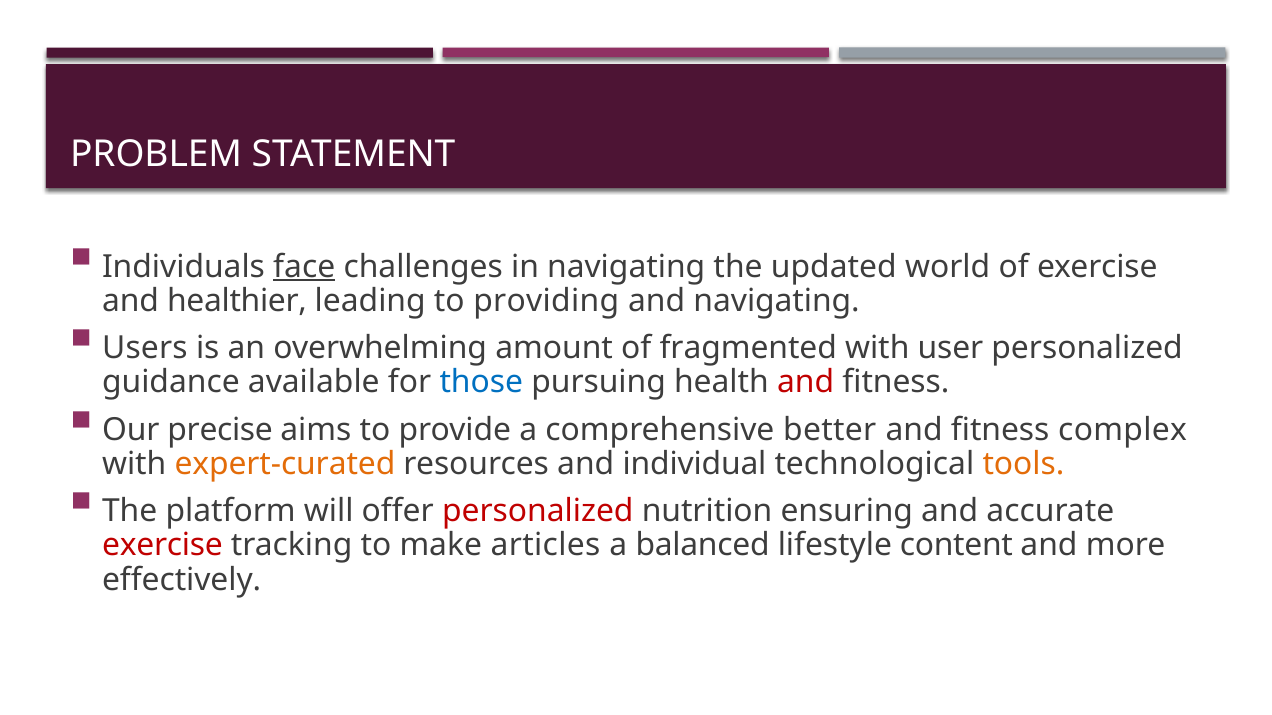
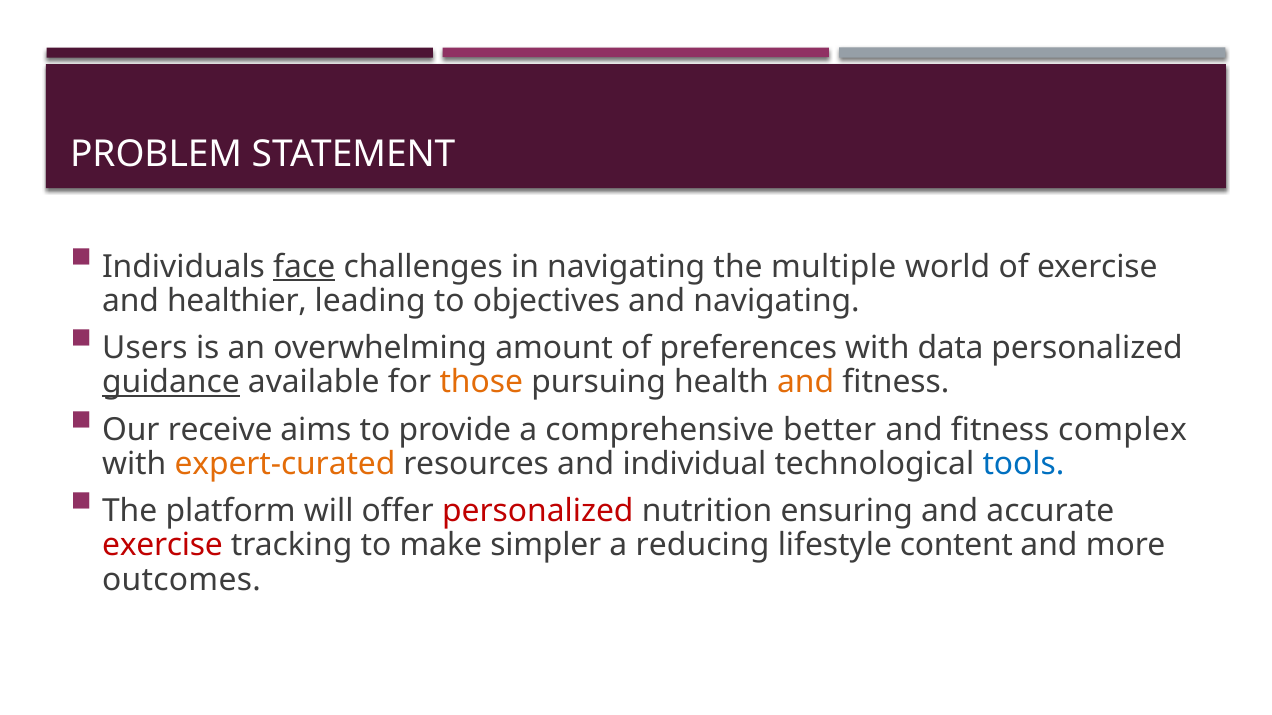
updated: updated -> multiple
providing: providing -> objectives
fragmented: fragmented -> preferences
user: user -> data
guidance underline: none -> present
those colour: blue -> orange
and at (806, 383) colour: red -> orange
precise: precise -> receive
tools colour: orange -> blue
articles: articles -> simpler
balanced: balanced -> reducing
effectively: effectively -> outcomes
